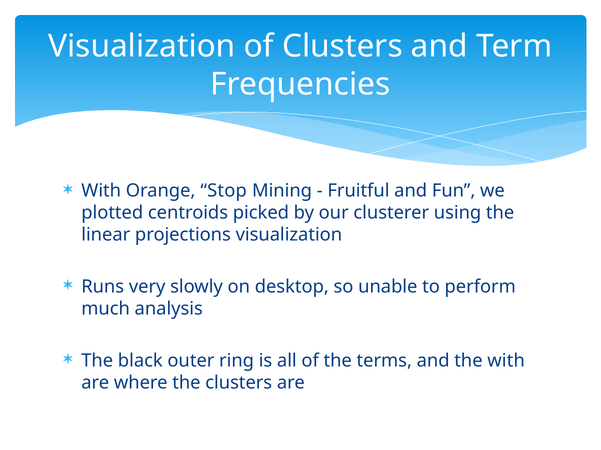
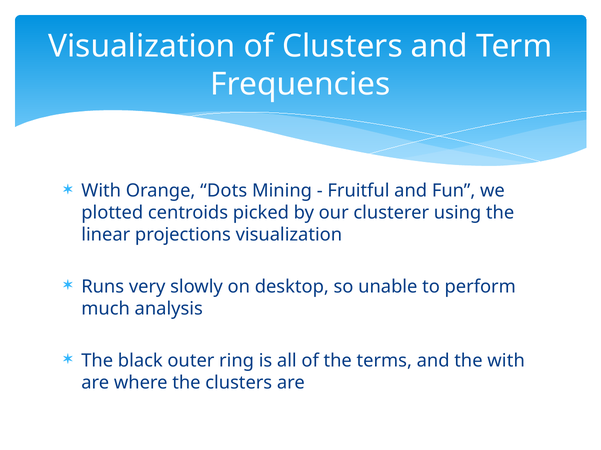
Stop: Stop -> Dots
